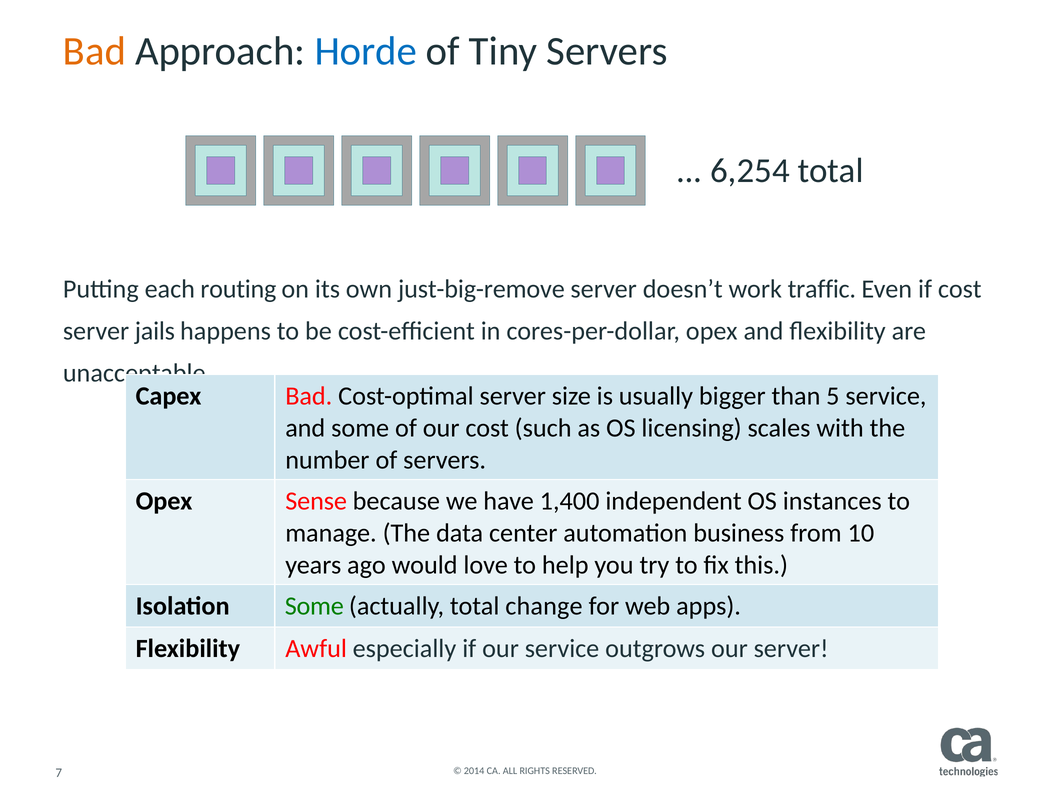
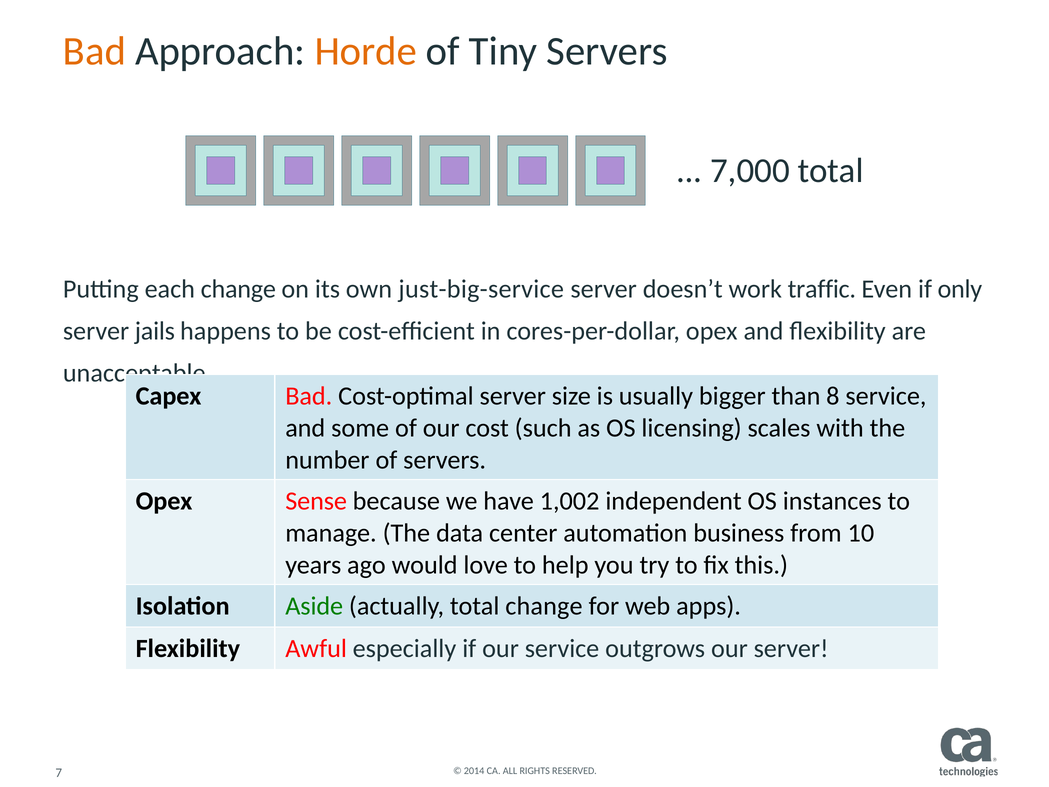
Horde colour: blue -> orange
6,254: 6,254 -> 7,000
each routing: routing -> change
just-big-remove: just-big-remove -> just-big-service
if cost: cost -> only
5: 5 -> 8
1,400: 1,400 -> 1,002
Isolation Some: Some -> Aside
